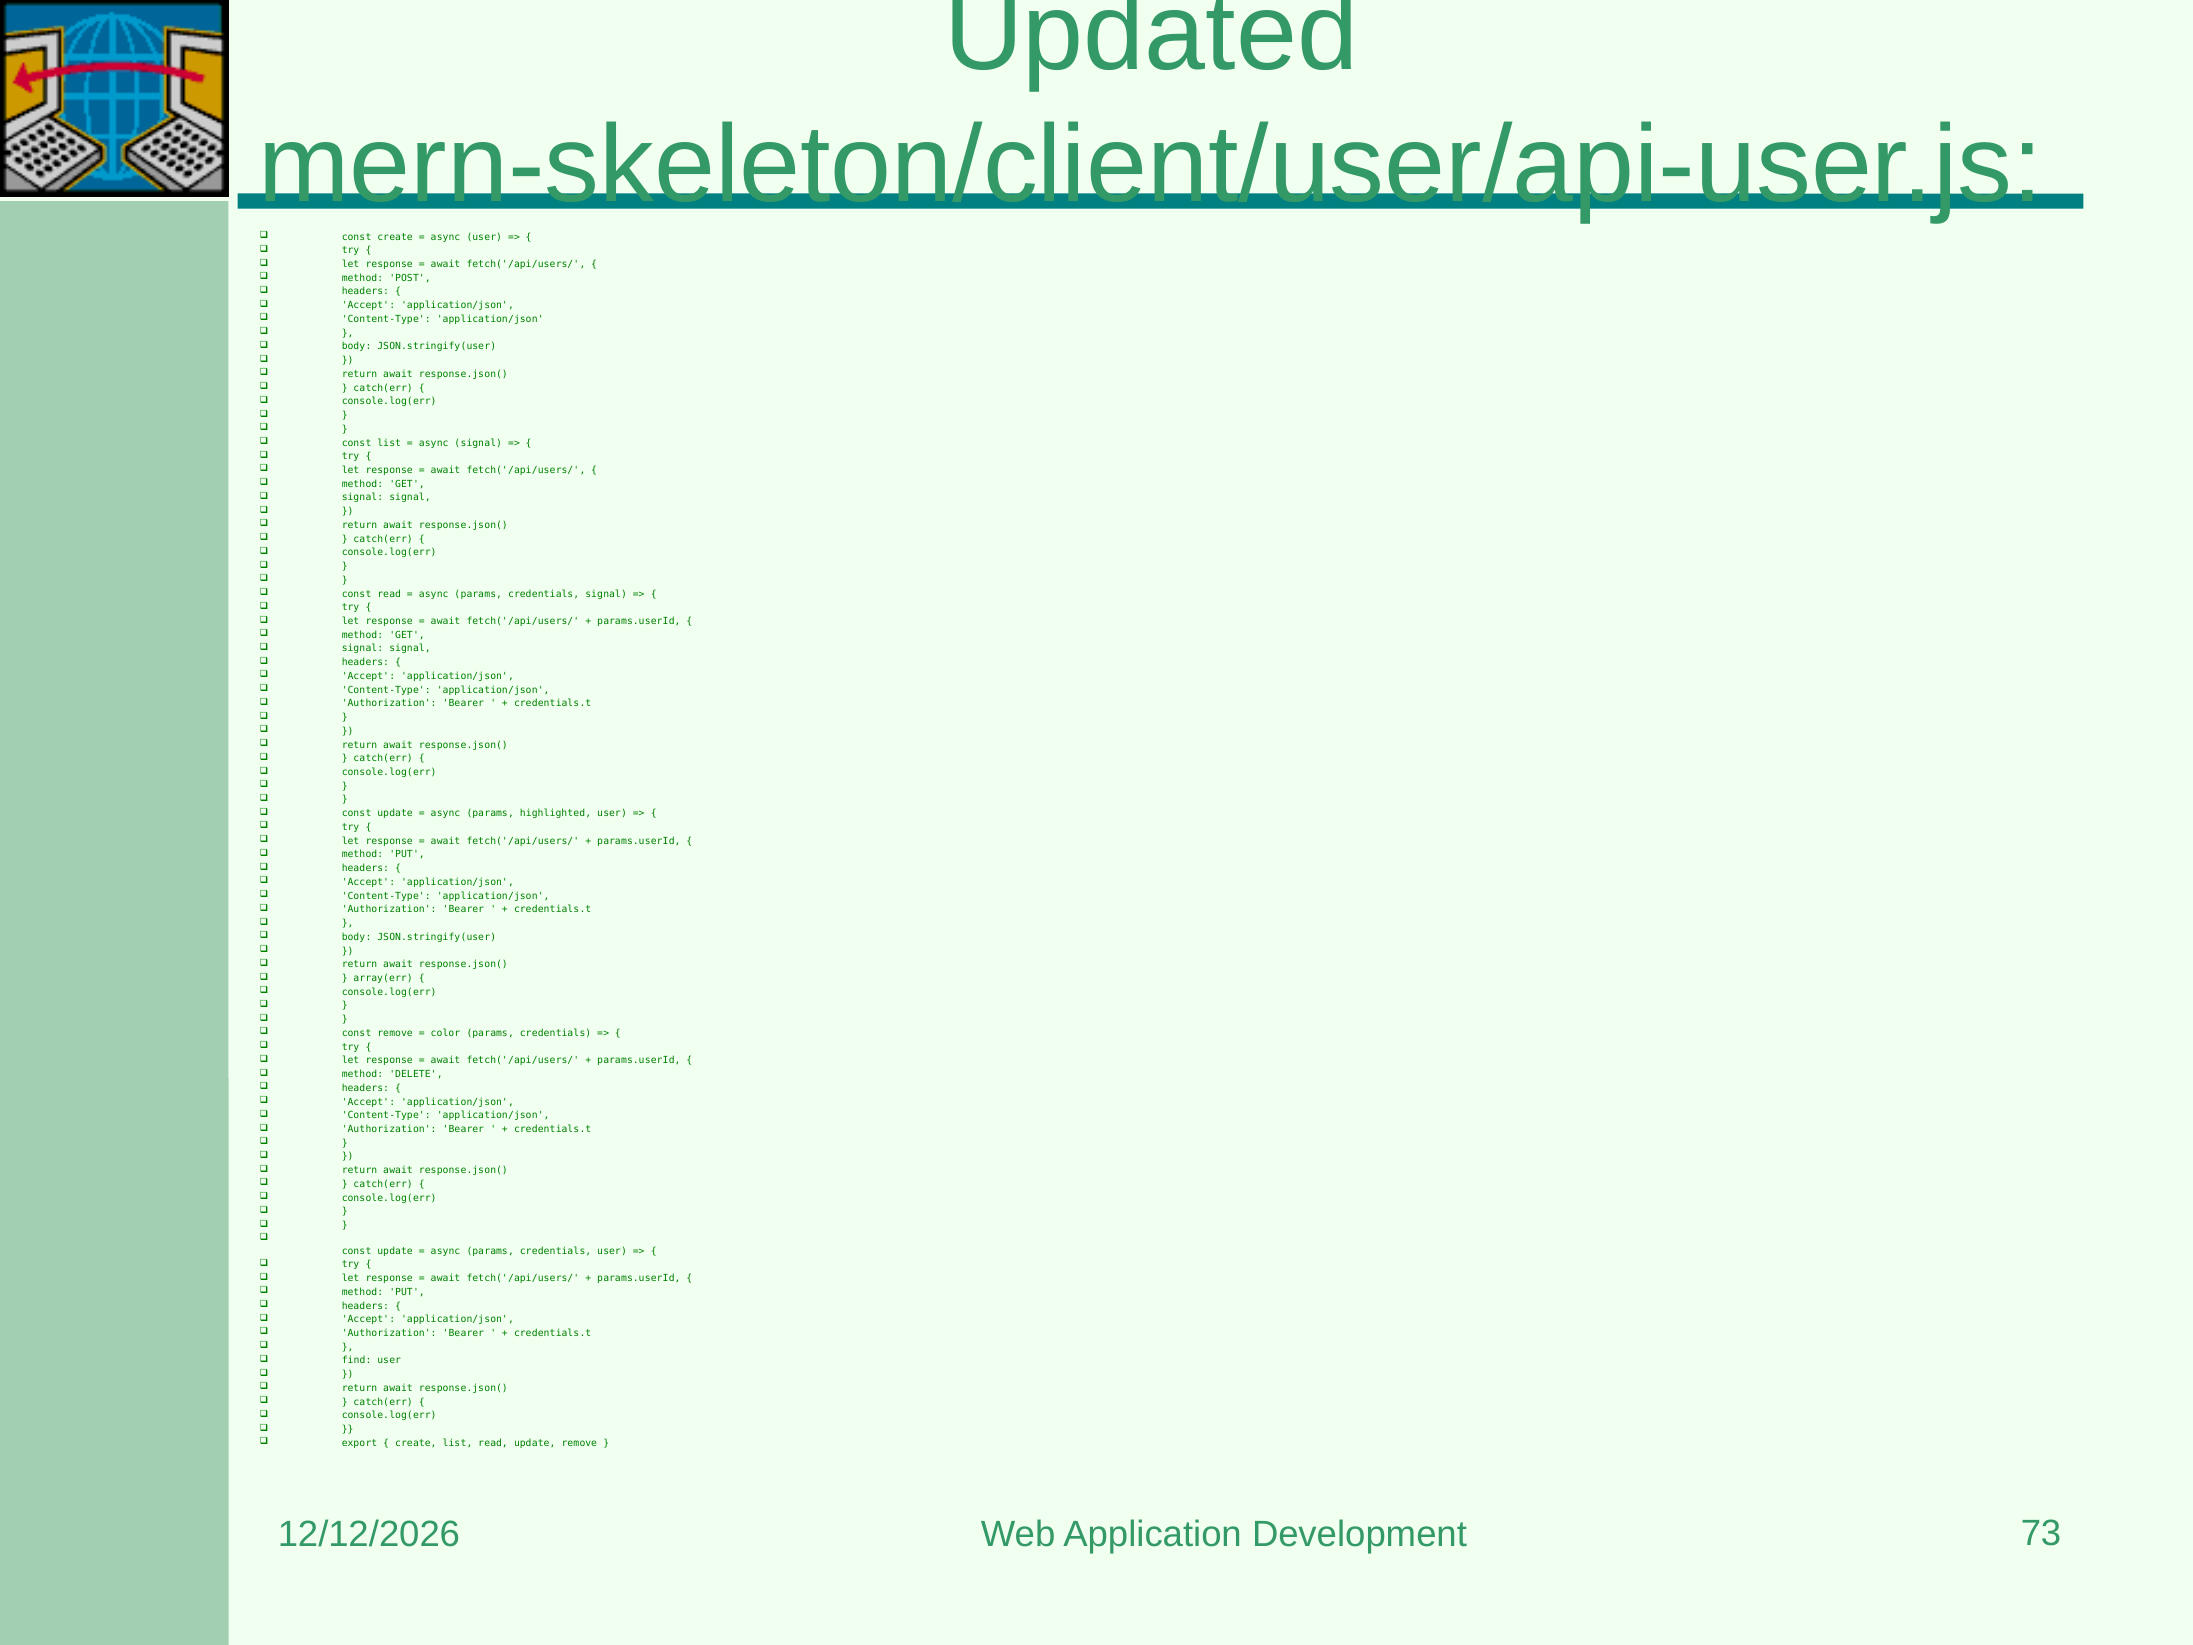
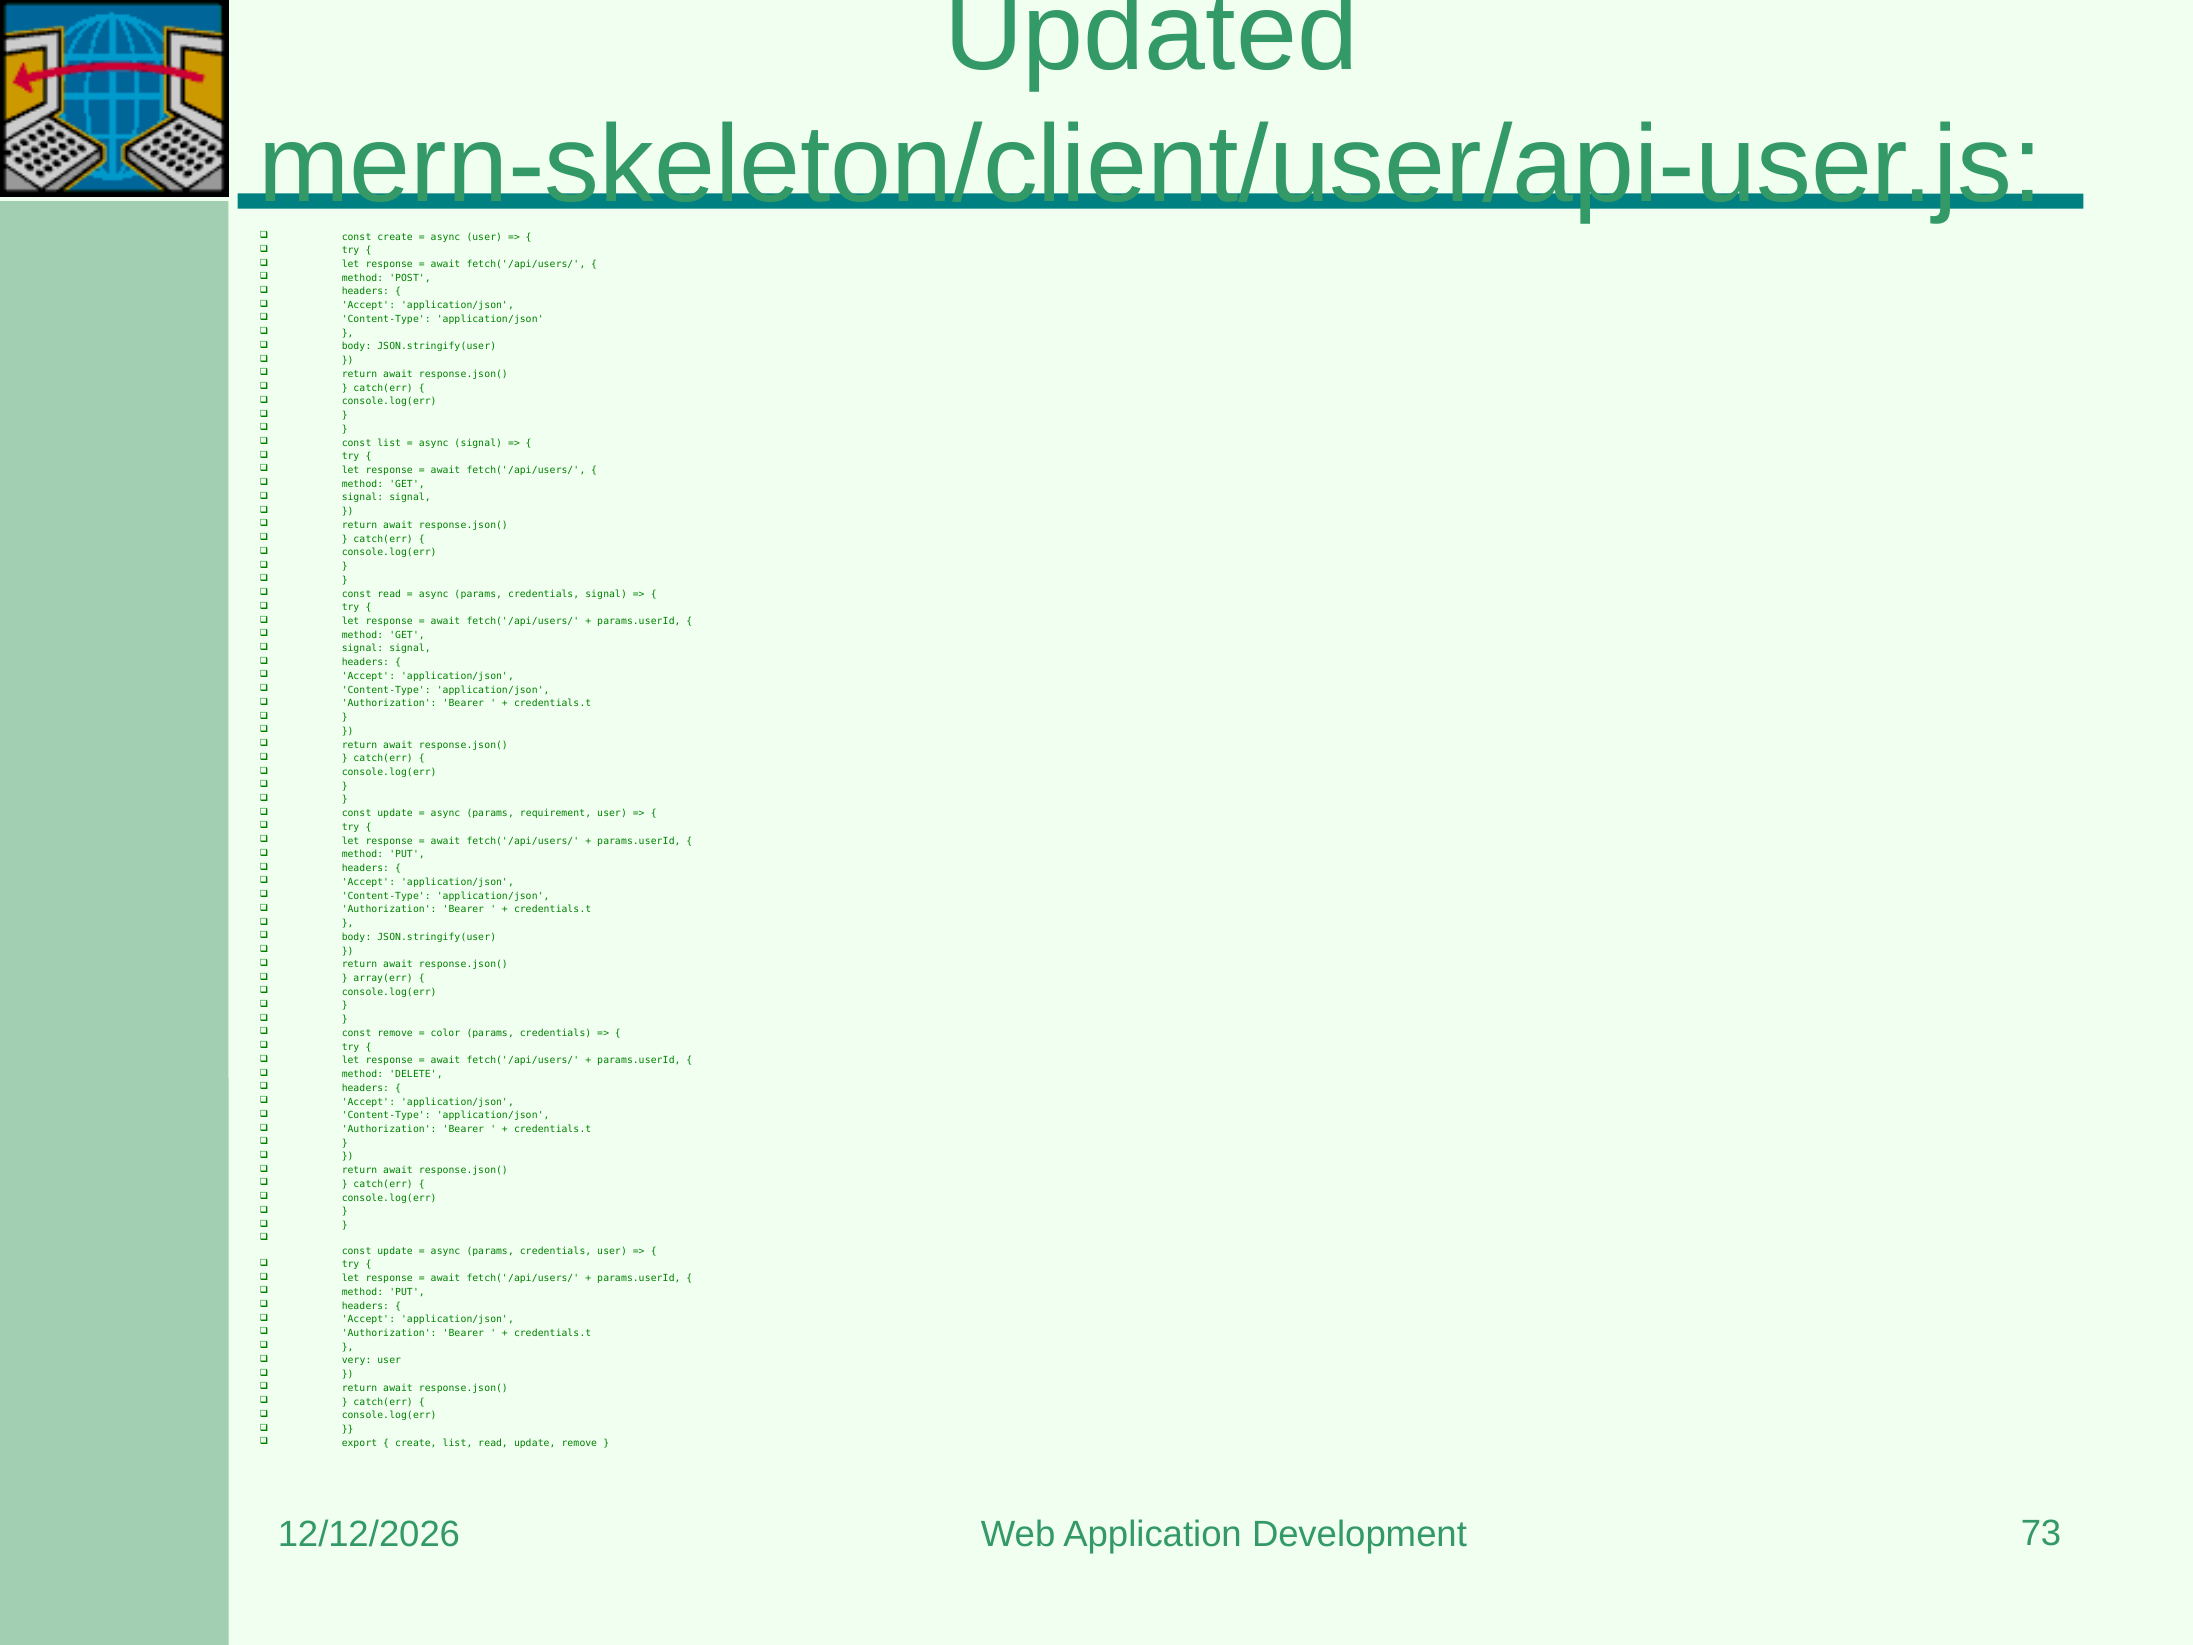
highlighted: highlighted -> requirement
find: find -> very
